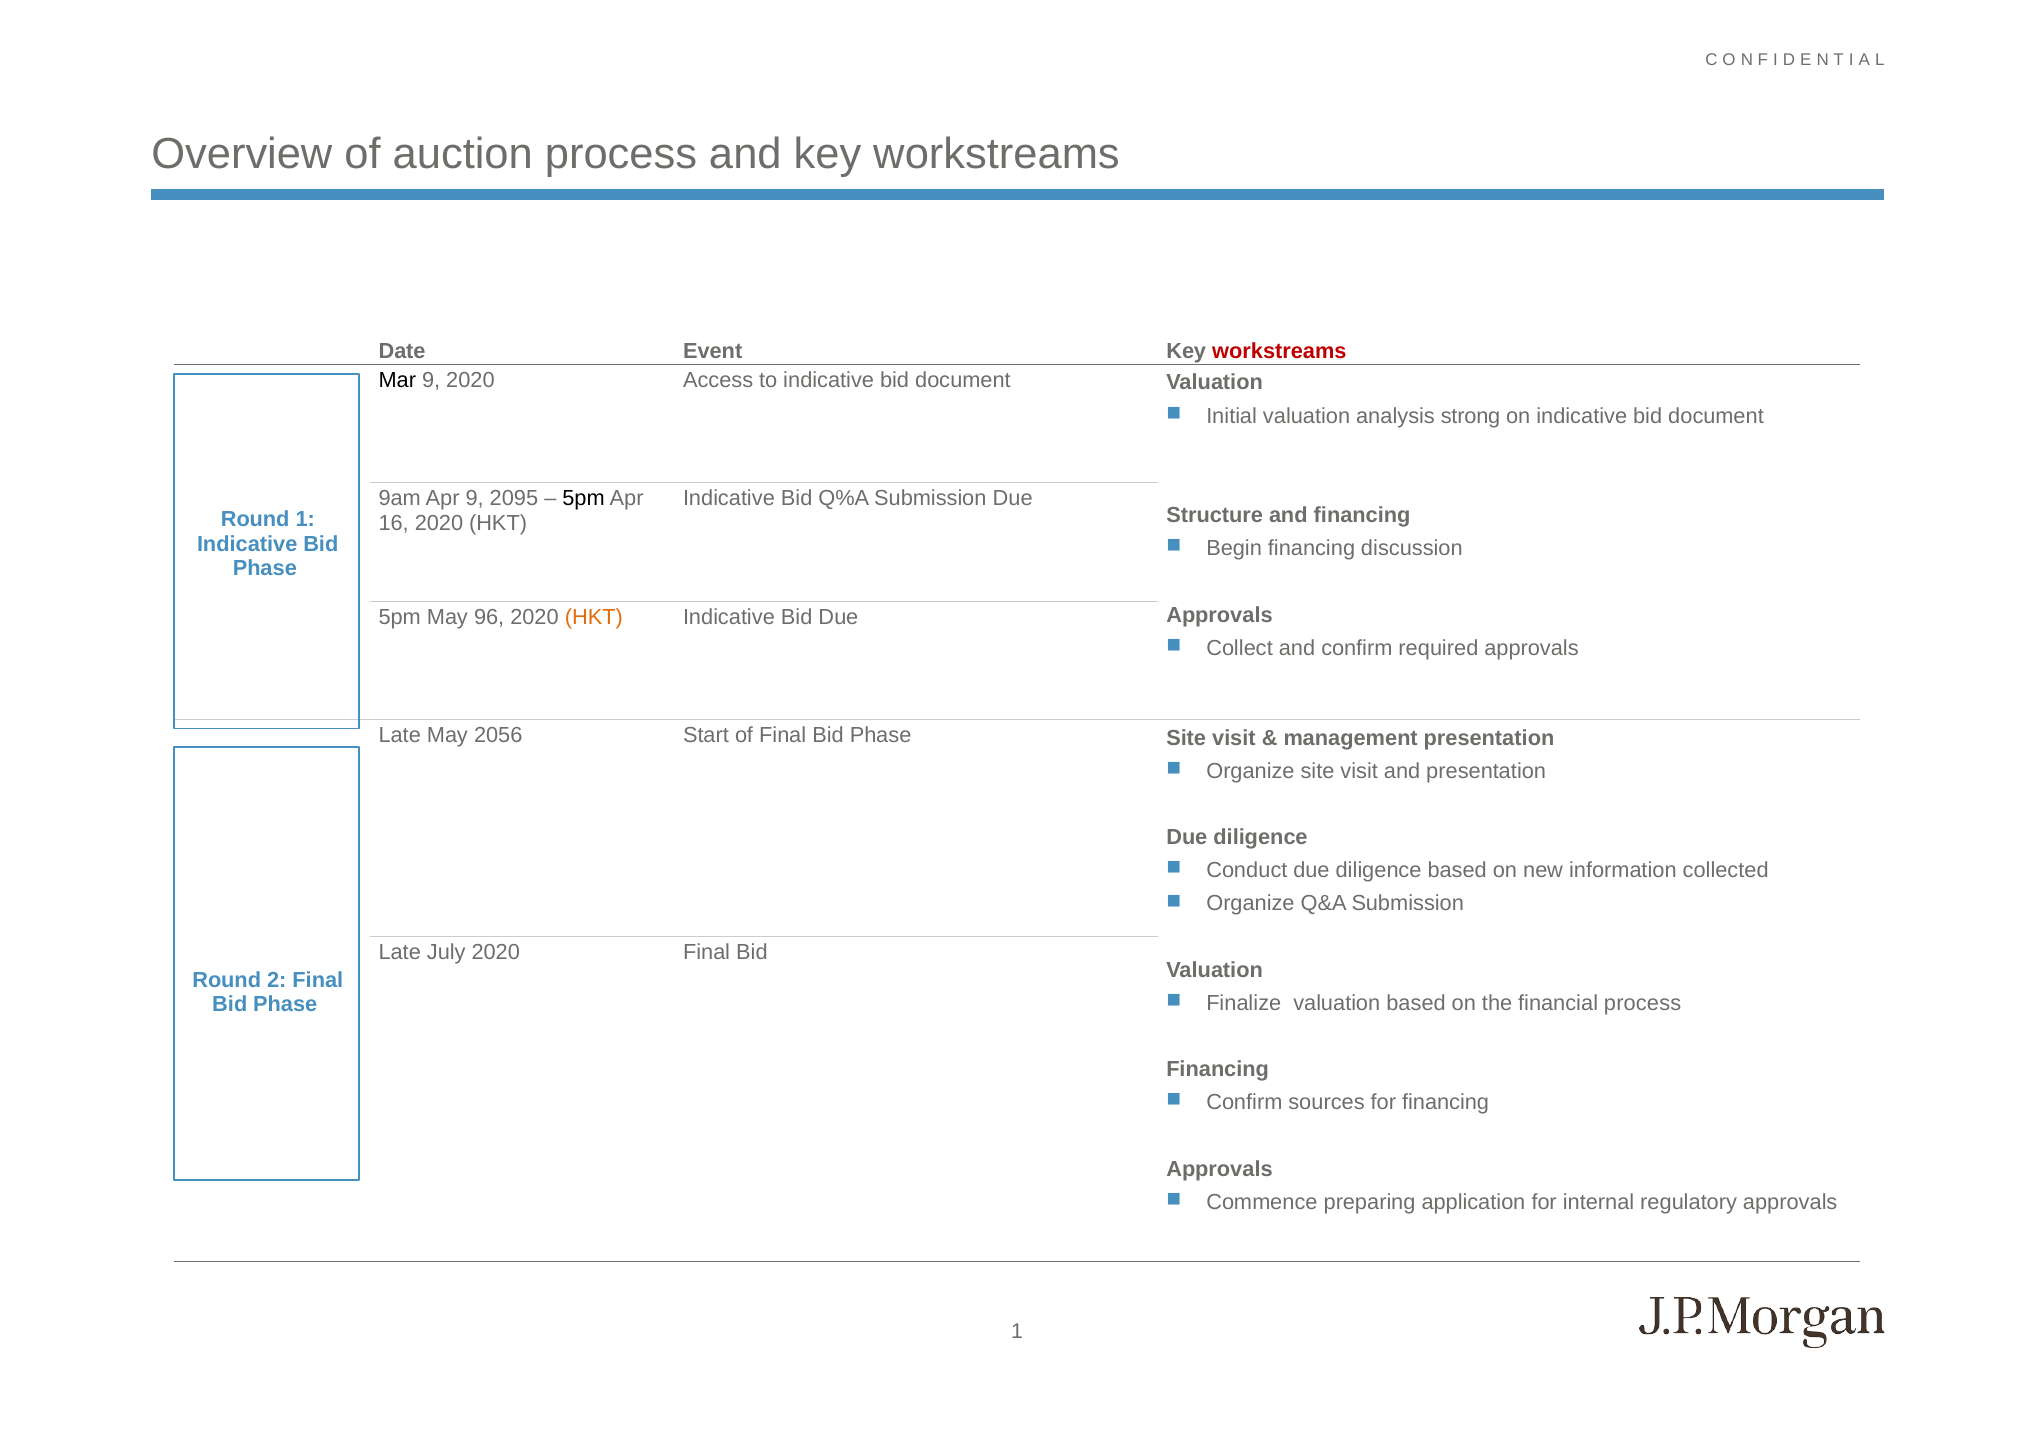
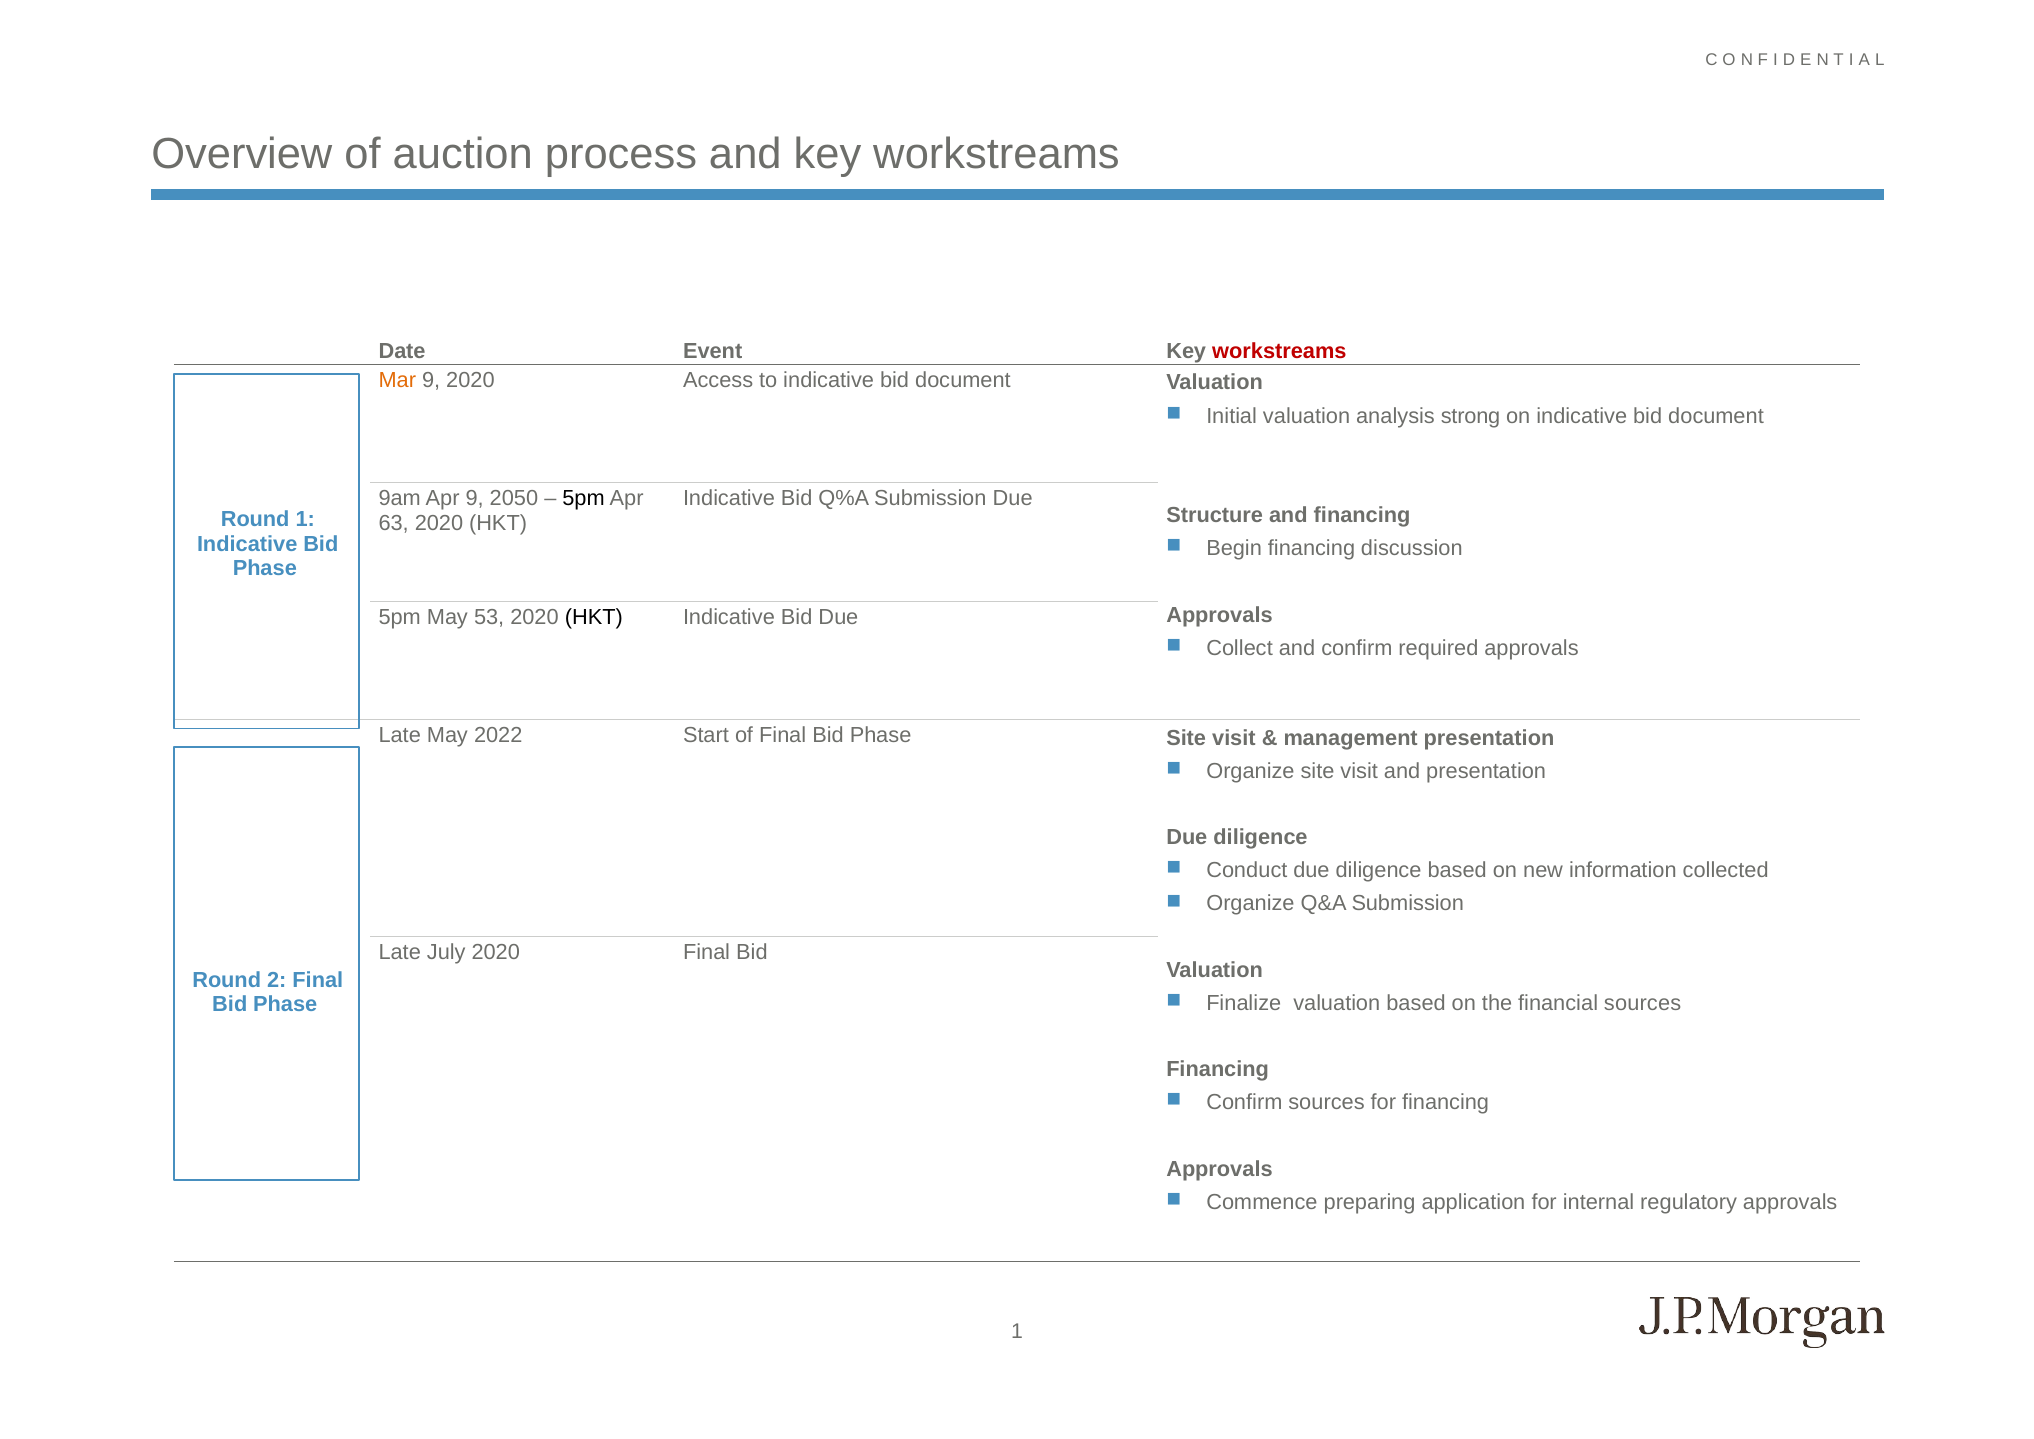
Mar colour: black -> orange
2095: 2095 -> 2050
16: 16 -> 63
96: 96 -> 53
HKT at (594, 617) colour: orange -> black
2056: 2056 -> 2022
financial process: process -> sources
